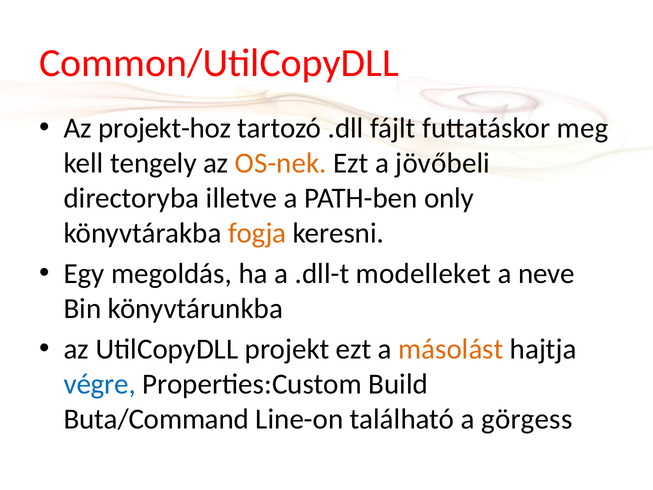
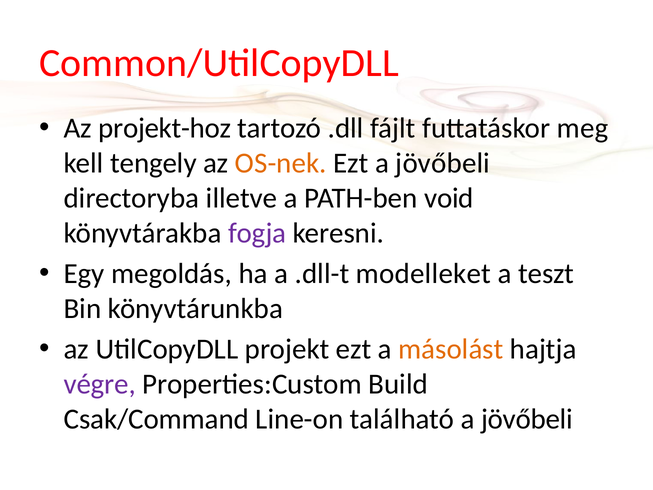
only: only -> void
fogja colour: orange -> purple
neve: neve -> teszt
végre colour: blue -> purple
Buta/Command: Buta/Command -> Csak/Command
található a görgess: görgess -> jövőbeli
